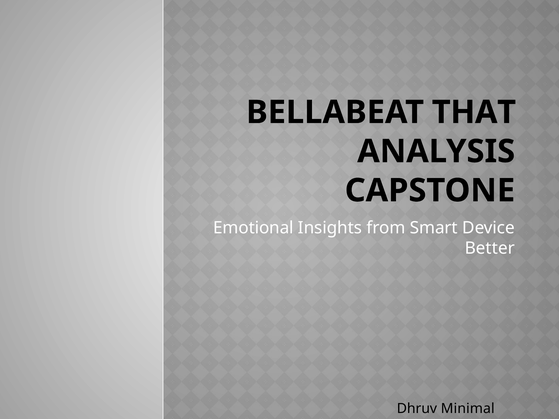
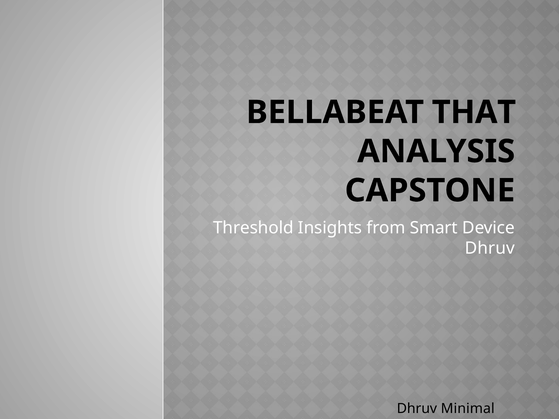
Emotional: Emotional -> Threshold
Better at (490, 248): Better -> Dhruv
